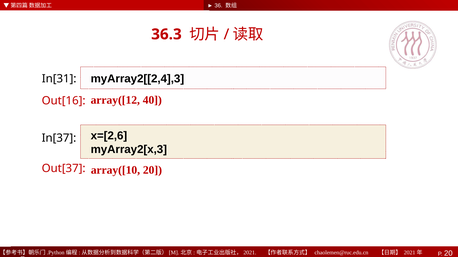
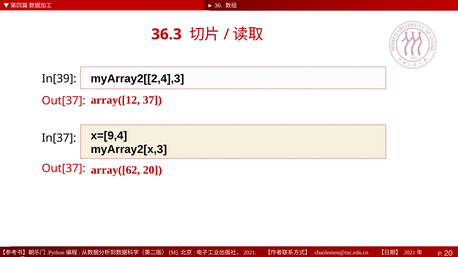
In[31: In[31 -> In[39
Out[16 at (64, 101): Out[16 -> Out[37
40: 40 -> 37
x=[2,6: x=[2,6 -> x=[9,4
array([10: array([10 -> array([62
